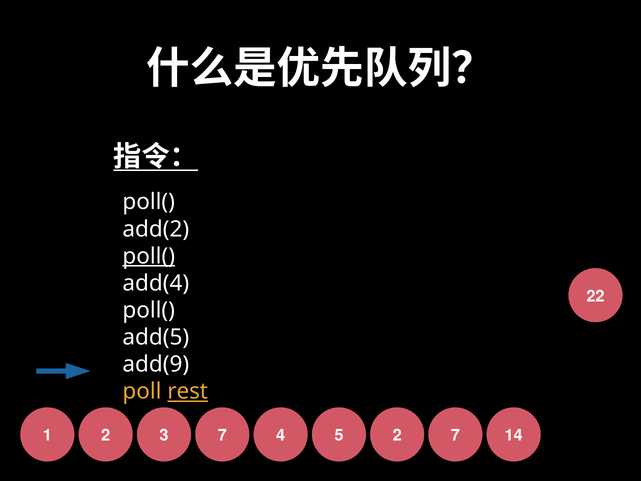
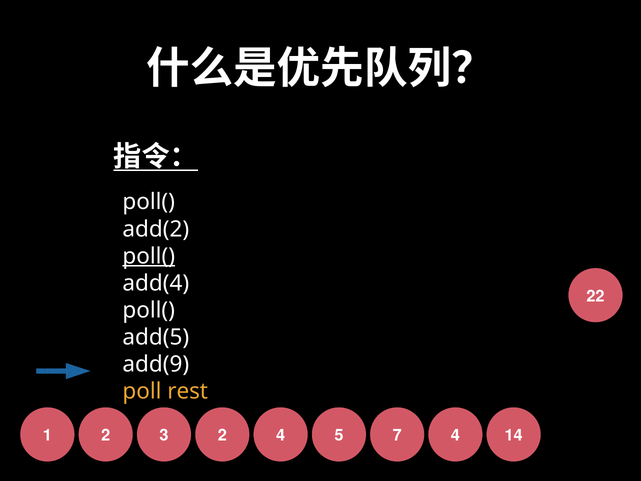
rest underline: present -> none
7 at (222, 435): 7 -> 2
4 2: 2 -> 7
5 7: 7 -> 4
